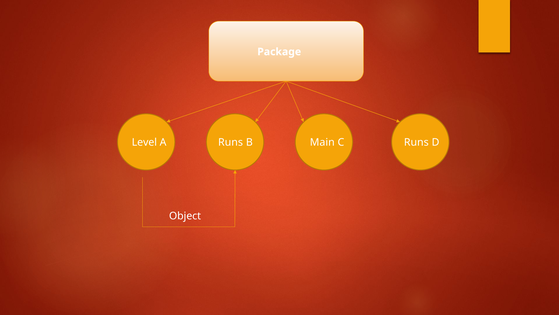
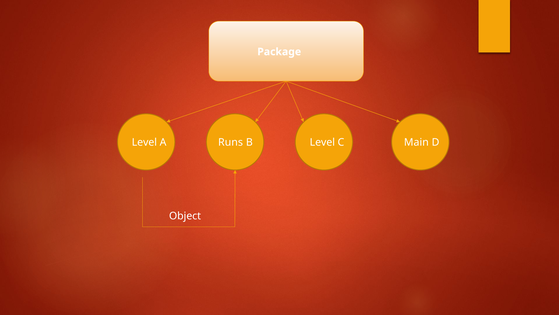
Main at (322, 142): Main -> Level
A Runs: Runs -> Main
